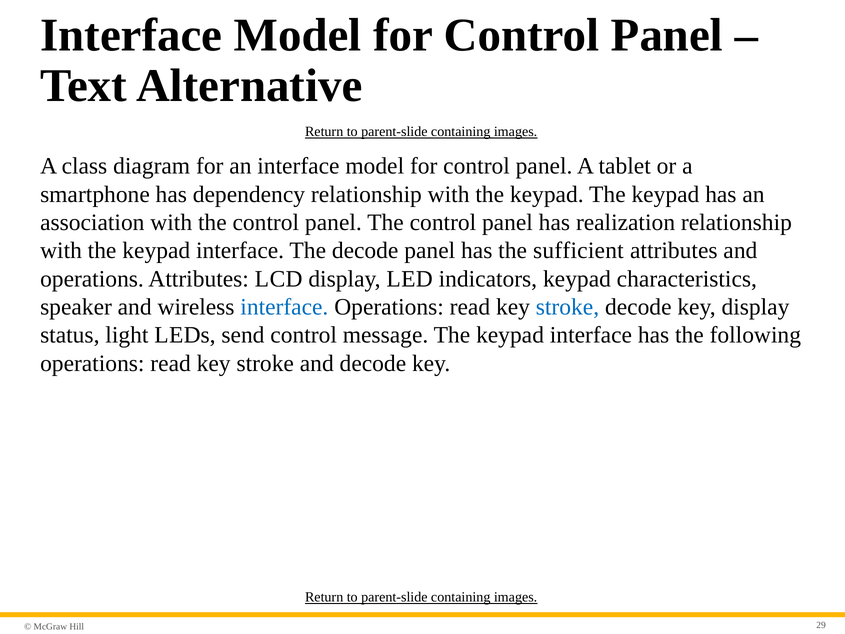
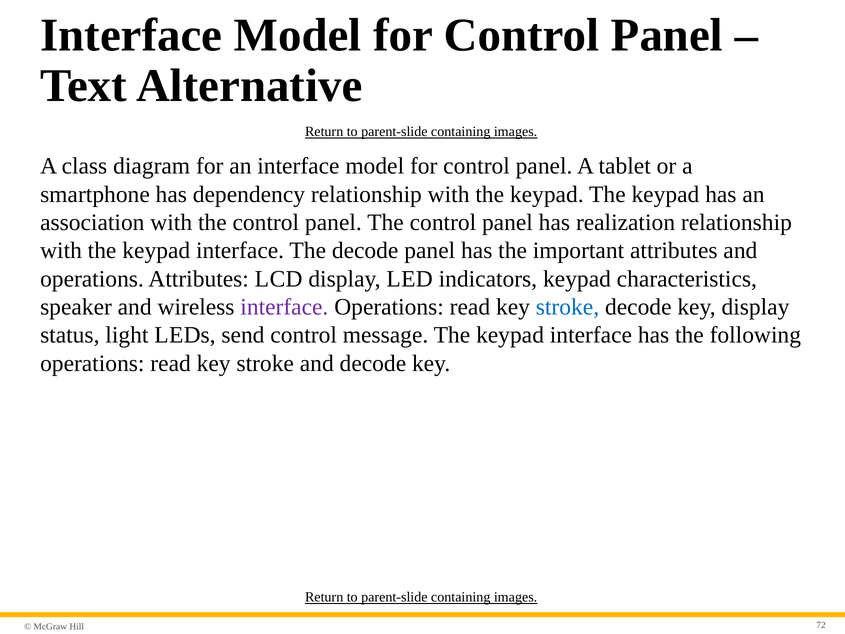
sufficient: sufficient -> important
interface at (284, 307) colour: blue -> purple
29: 29 -> 72
